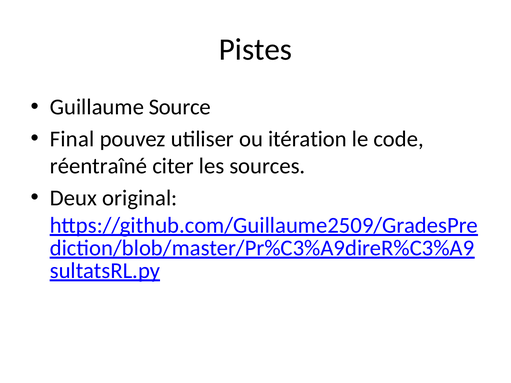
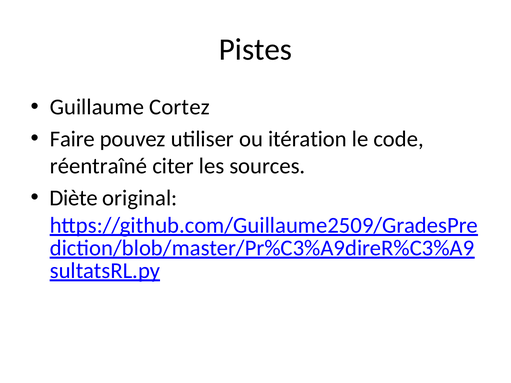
Source: Source -> Cortez
Final: Final -> Faire
Deux: Deux -> Diète
